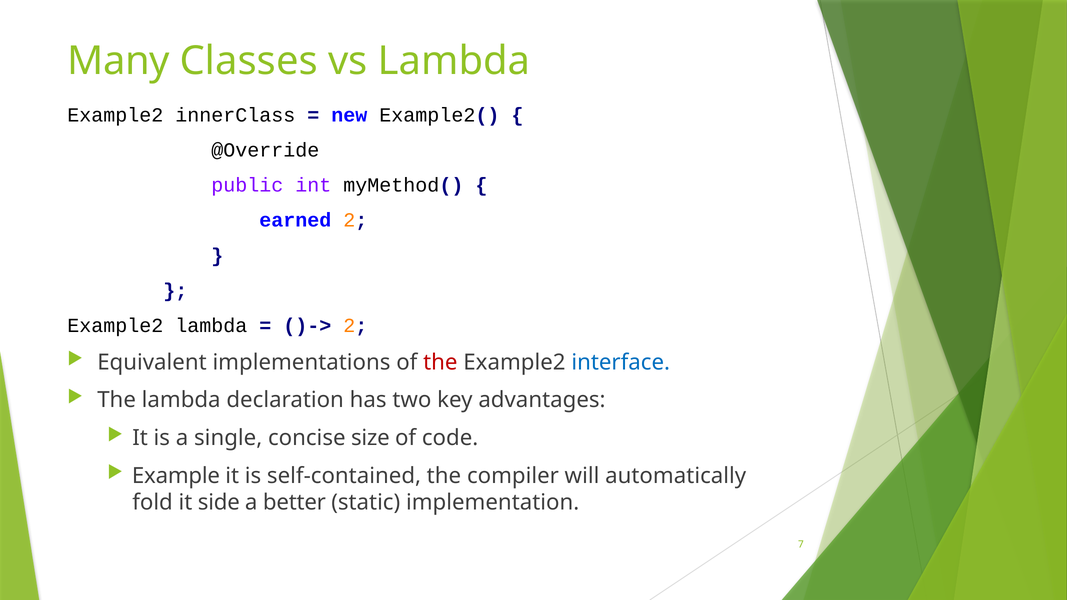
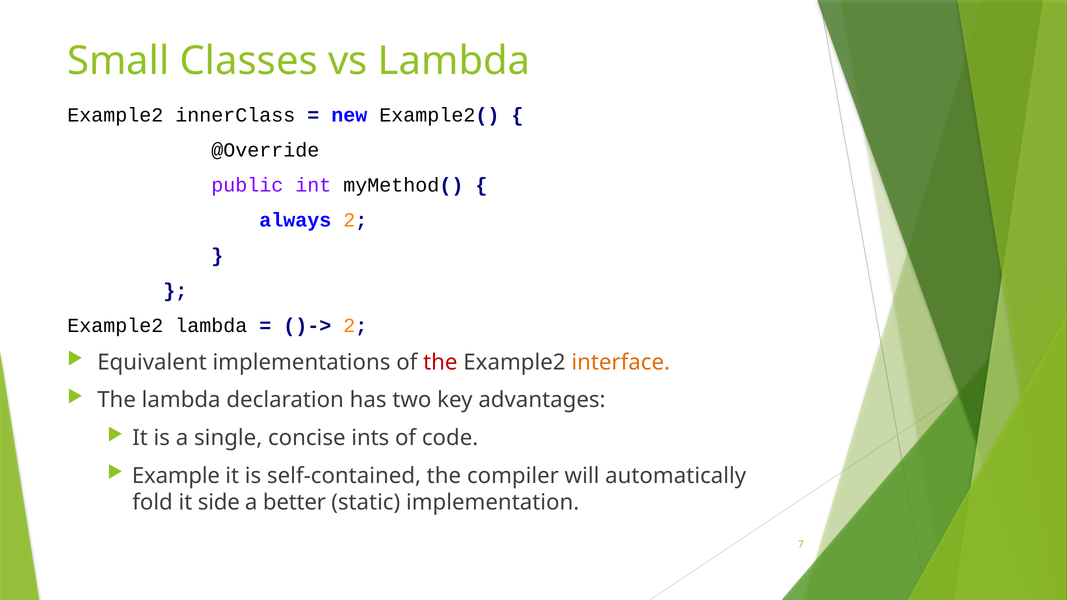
Many: Many -> Small
earned: earned -> always
interface colour: blue -> orange
size: size -> ints
